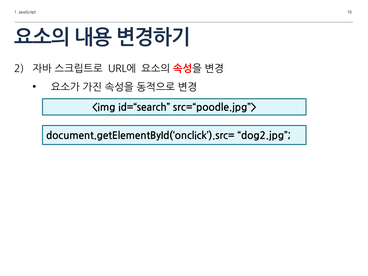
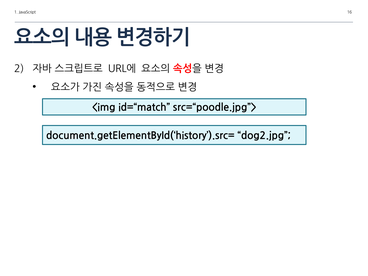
id=“search: id=“search -> id=“match
document.getElementById(‘onclick’).src=: document.getElementById(‘onclick’).src= -> document.getElementById(‘history’).src=
